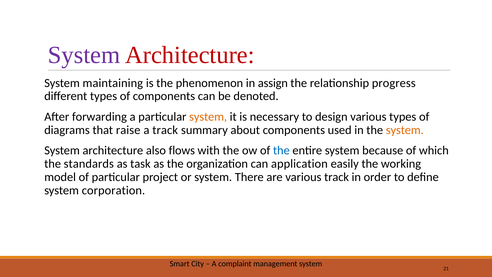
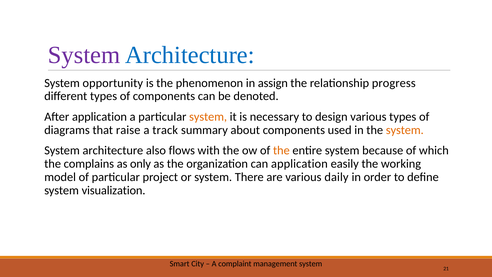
Architecture at (190, 55) colour: red -> blue
maintaining: maintaining -> opportunity
After forwarding: forwarding -> application
the at (281, 150) colour: blue -> orange
standards: standards -> complains
task: task -> only
various track: track -> daily
corporation: corporation -> visualization
